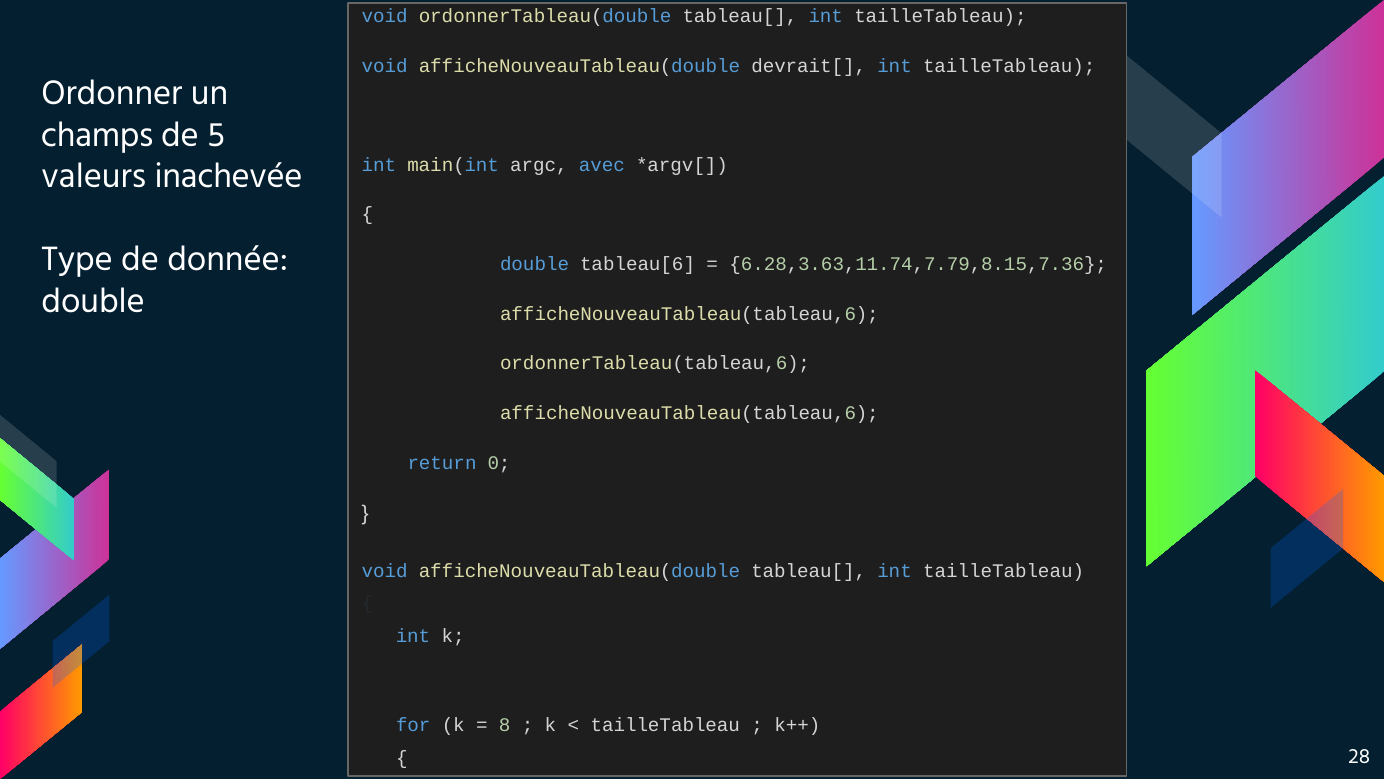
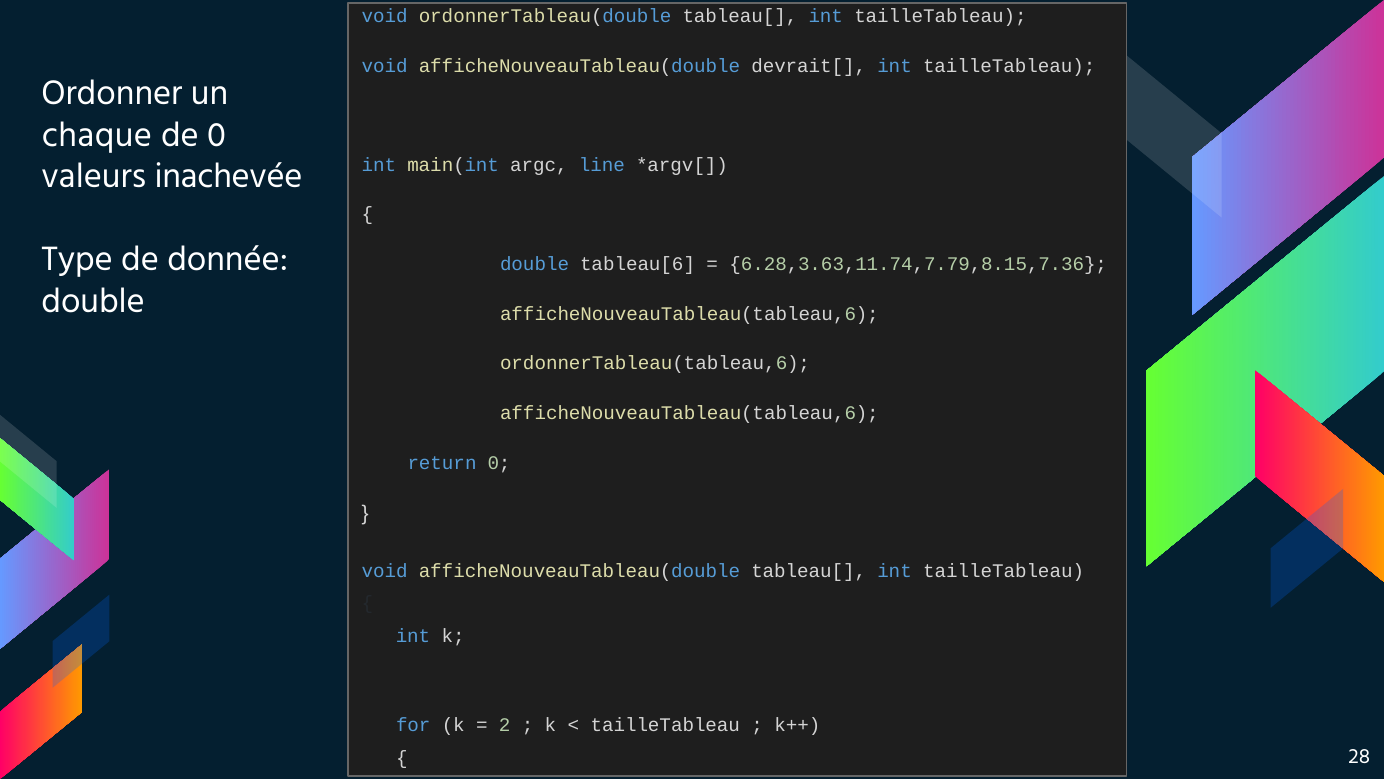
champs: champs -> chaque
de 5: 5 -> 0
avec: avec -> line
8: 8 -> 2
